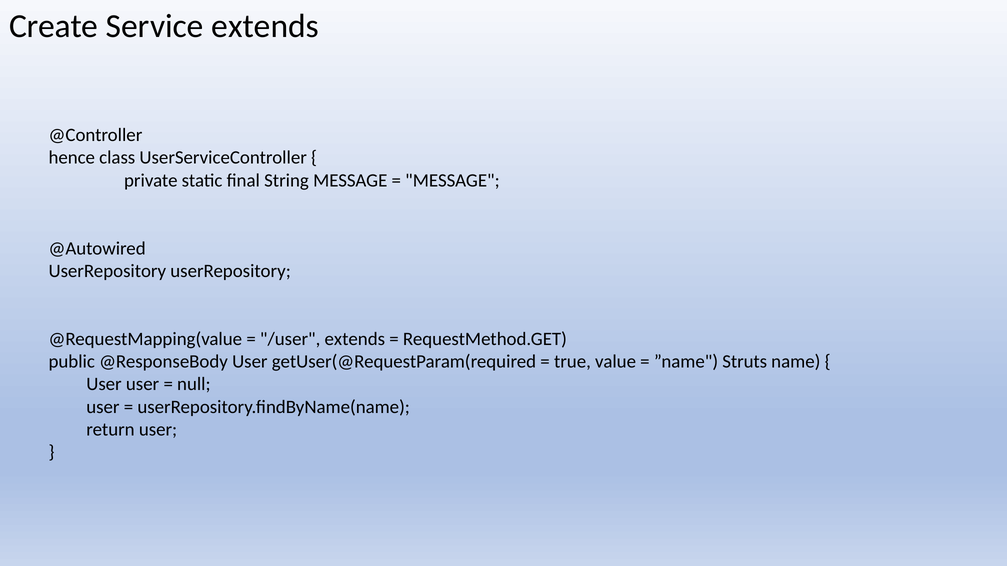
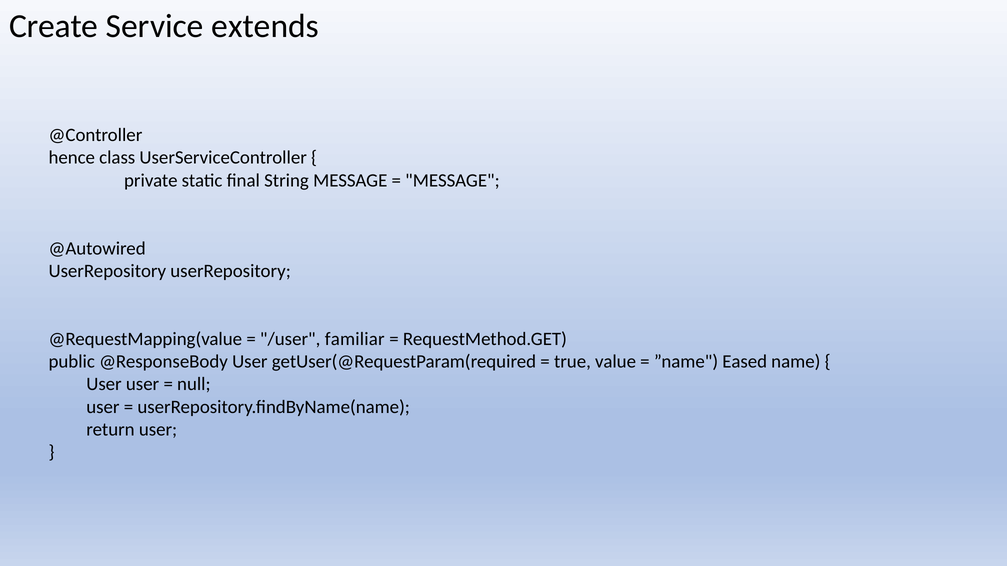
/user extends: extends -> familiar
Struts: Struts -> Eased
